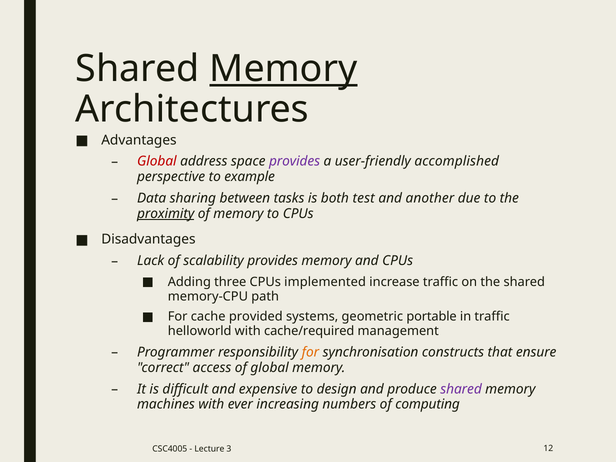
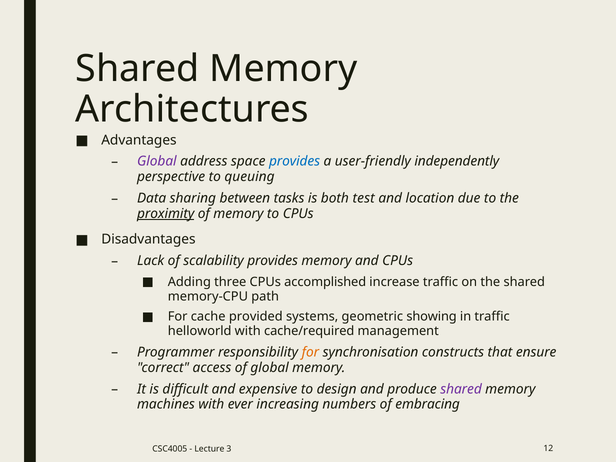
Memory at (283, 69) underline: present -> none
Global at (157, 161) colour: red -> purple
provides at (295, 161) colour: purple -> blue
accomplished: accomplished -> independently
example: example -> queuing
another: another -> location
implemented: implemented -> accomplished
portable: portable -> showing
computing: computing -> embracing
